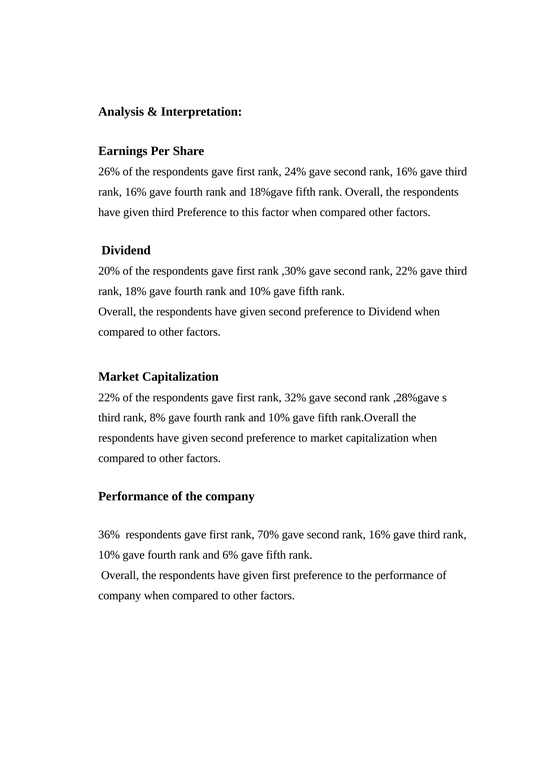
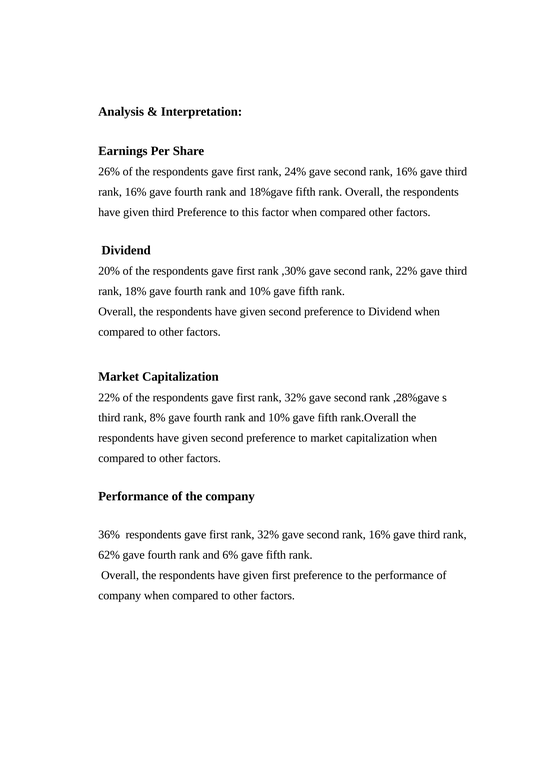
70% at (268, 534): 70% -> 32%
10% at (109, 555): 10% -> 62%
